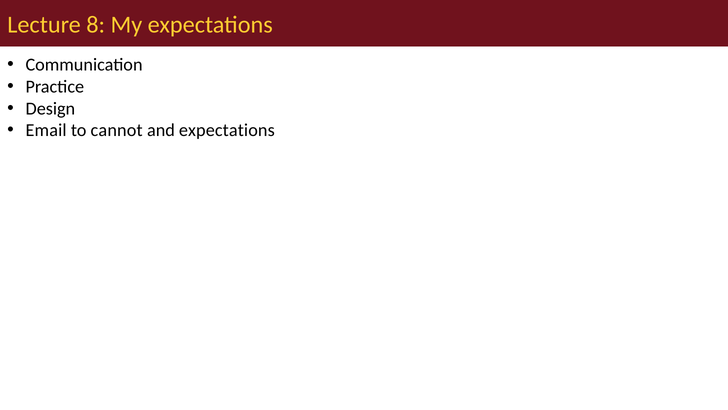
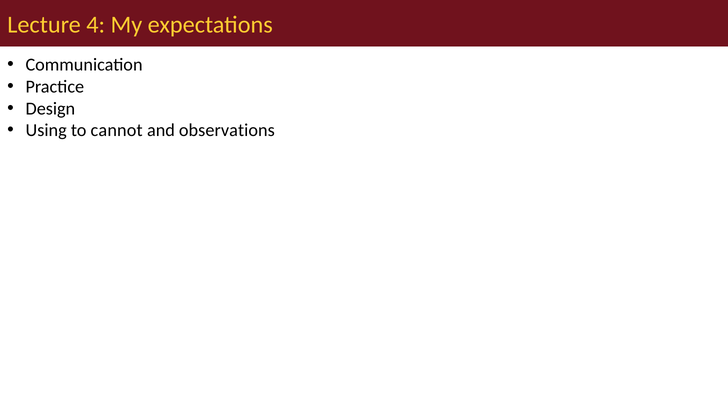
8: 8 -> 4
Email: Email -> Using
and expectations: expectations -> observations
